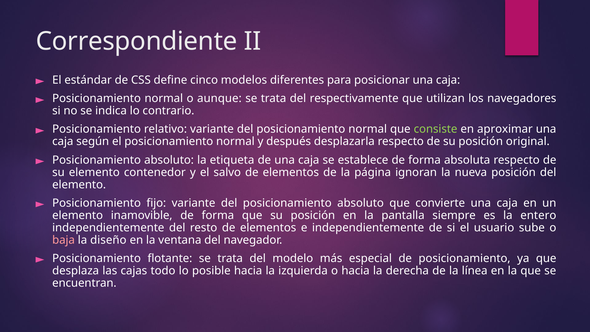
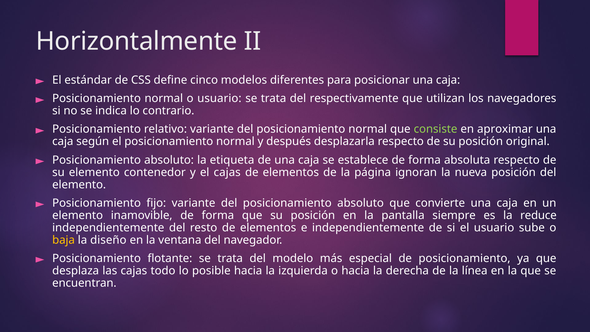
Correspondiente: Correspondiente -> Horizontalmente
o aunque: aunque -> usuario
el salvo: salvo -> cajas
entero: entero -> reduce
baja colour: pink -> yellow
